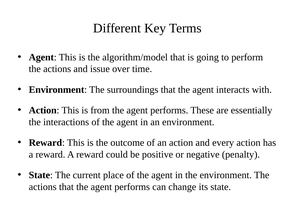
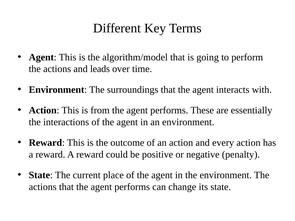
issue: issue -> leads
